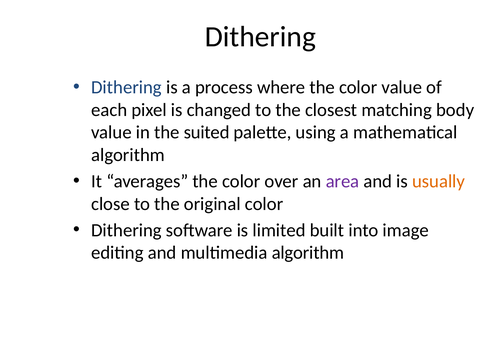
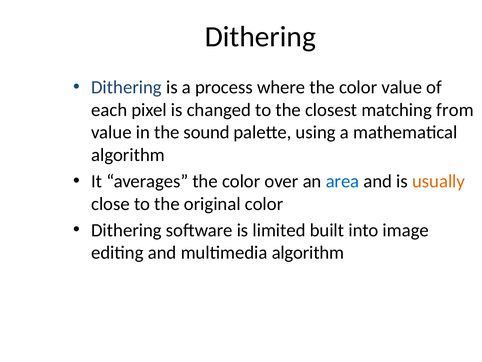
body: body -> from
suited: suited -> sound
area colour: purple -> blue
